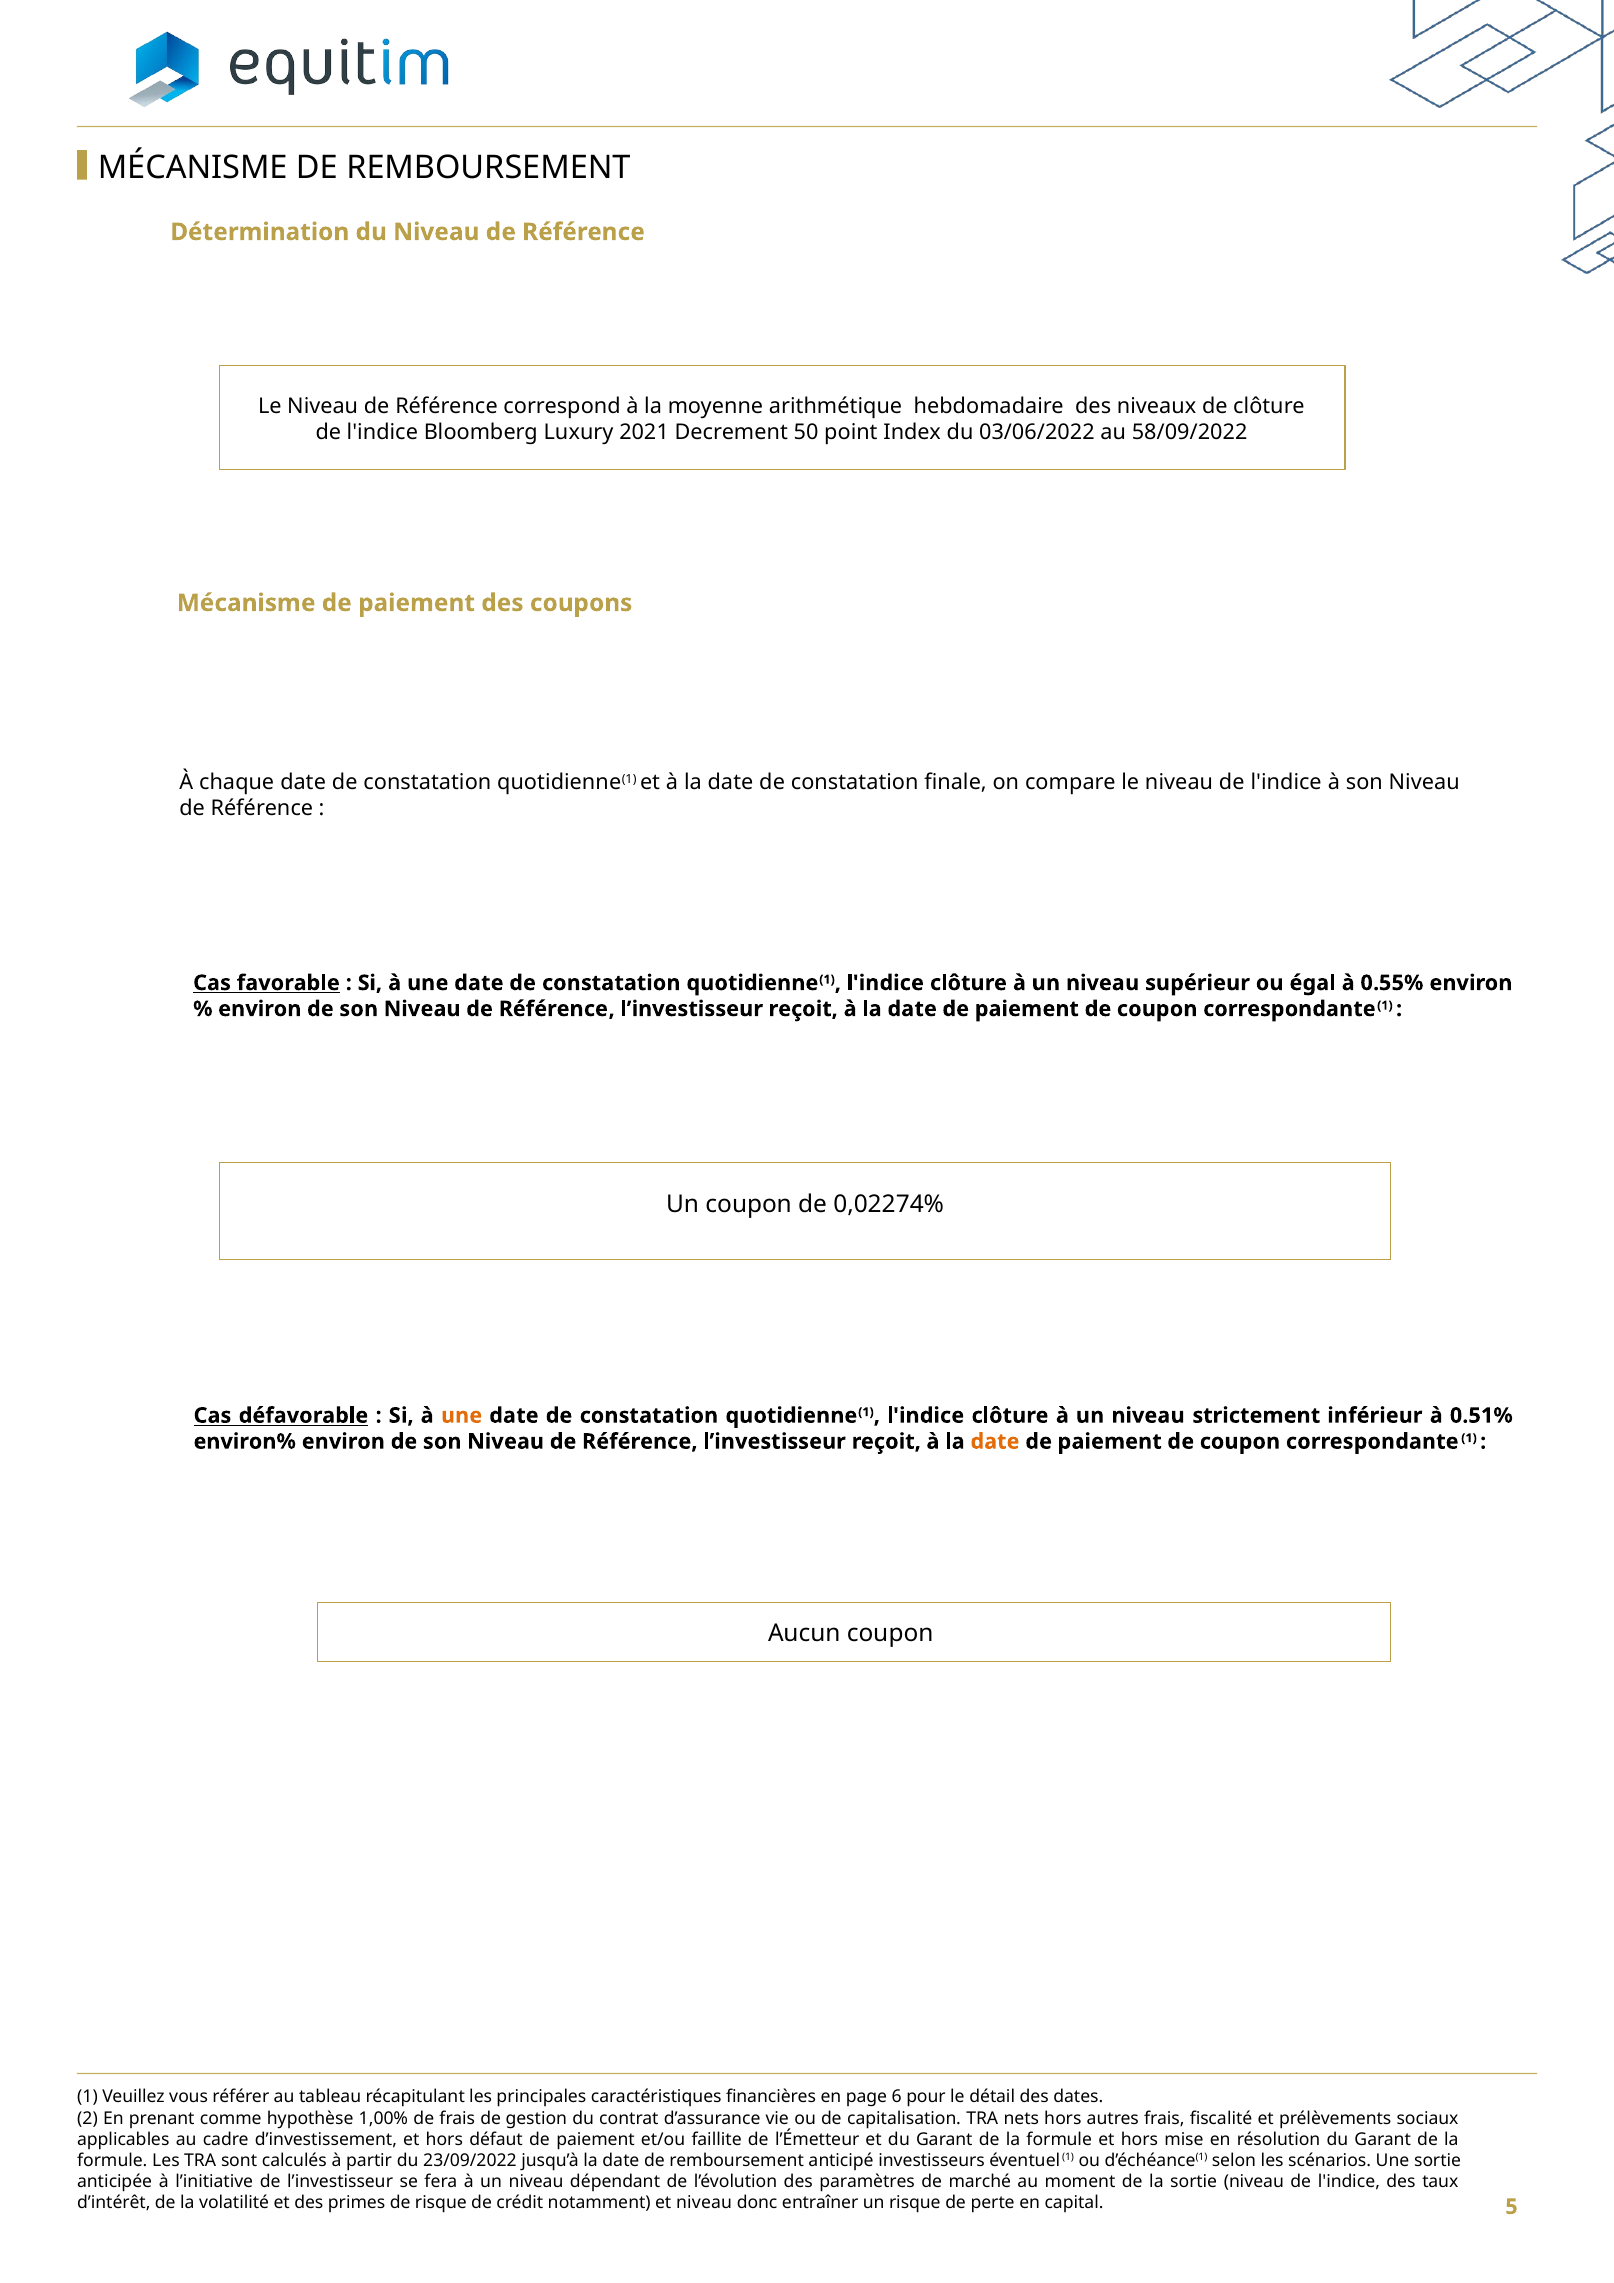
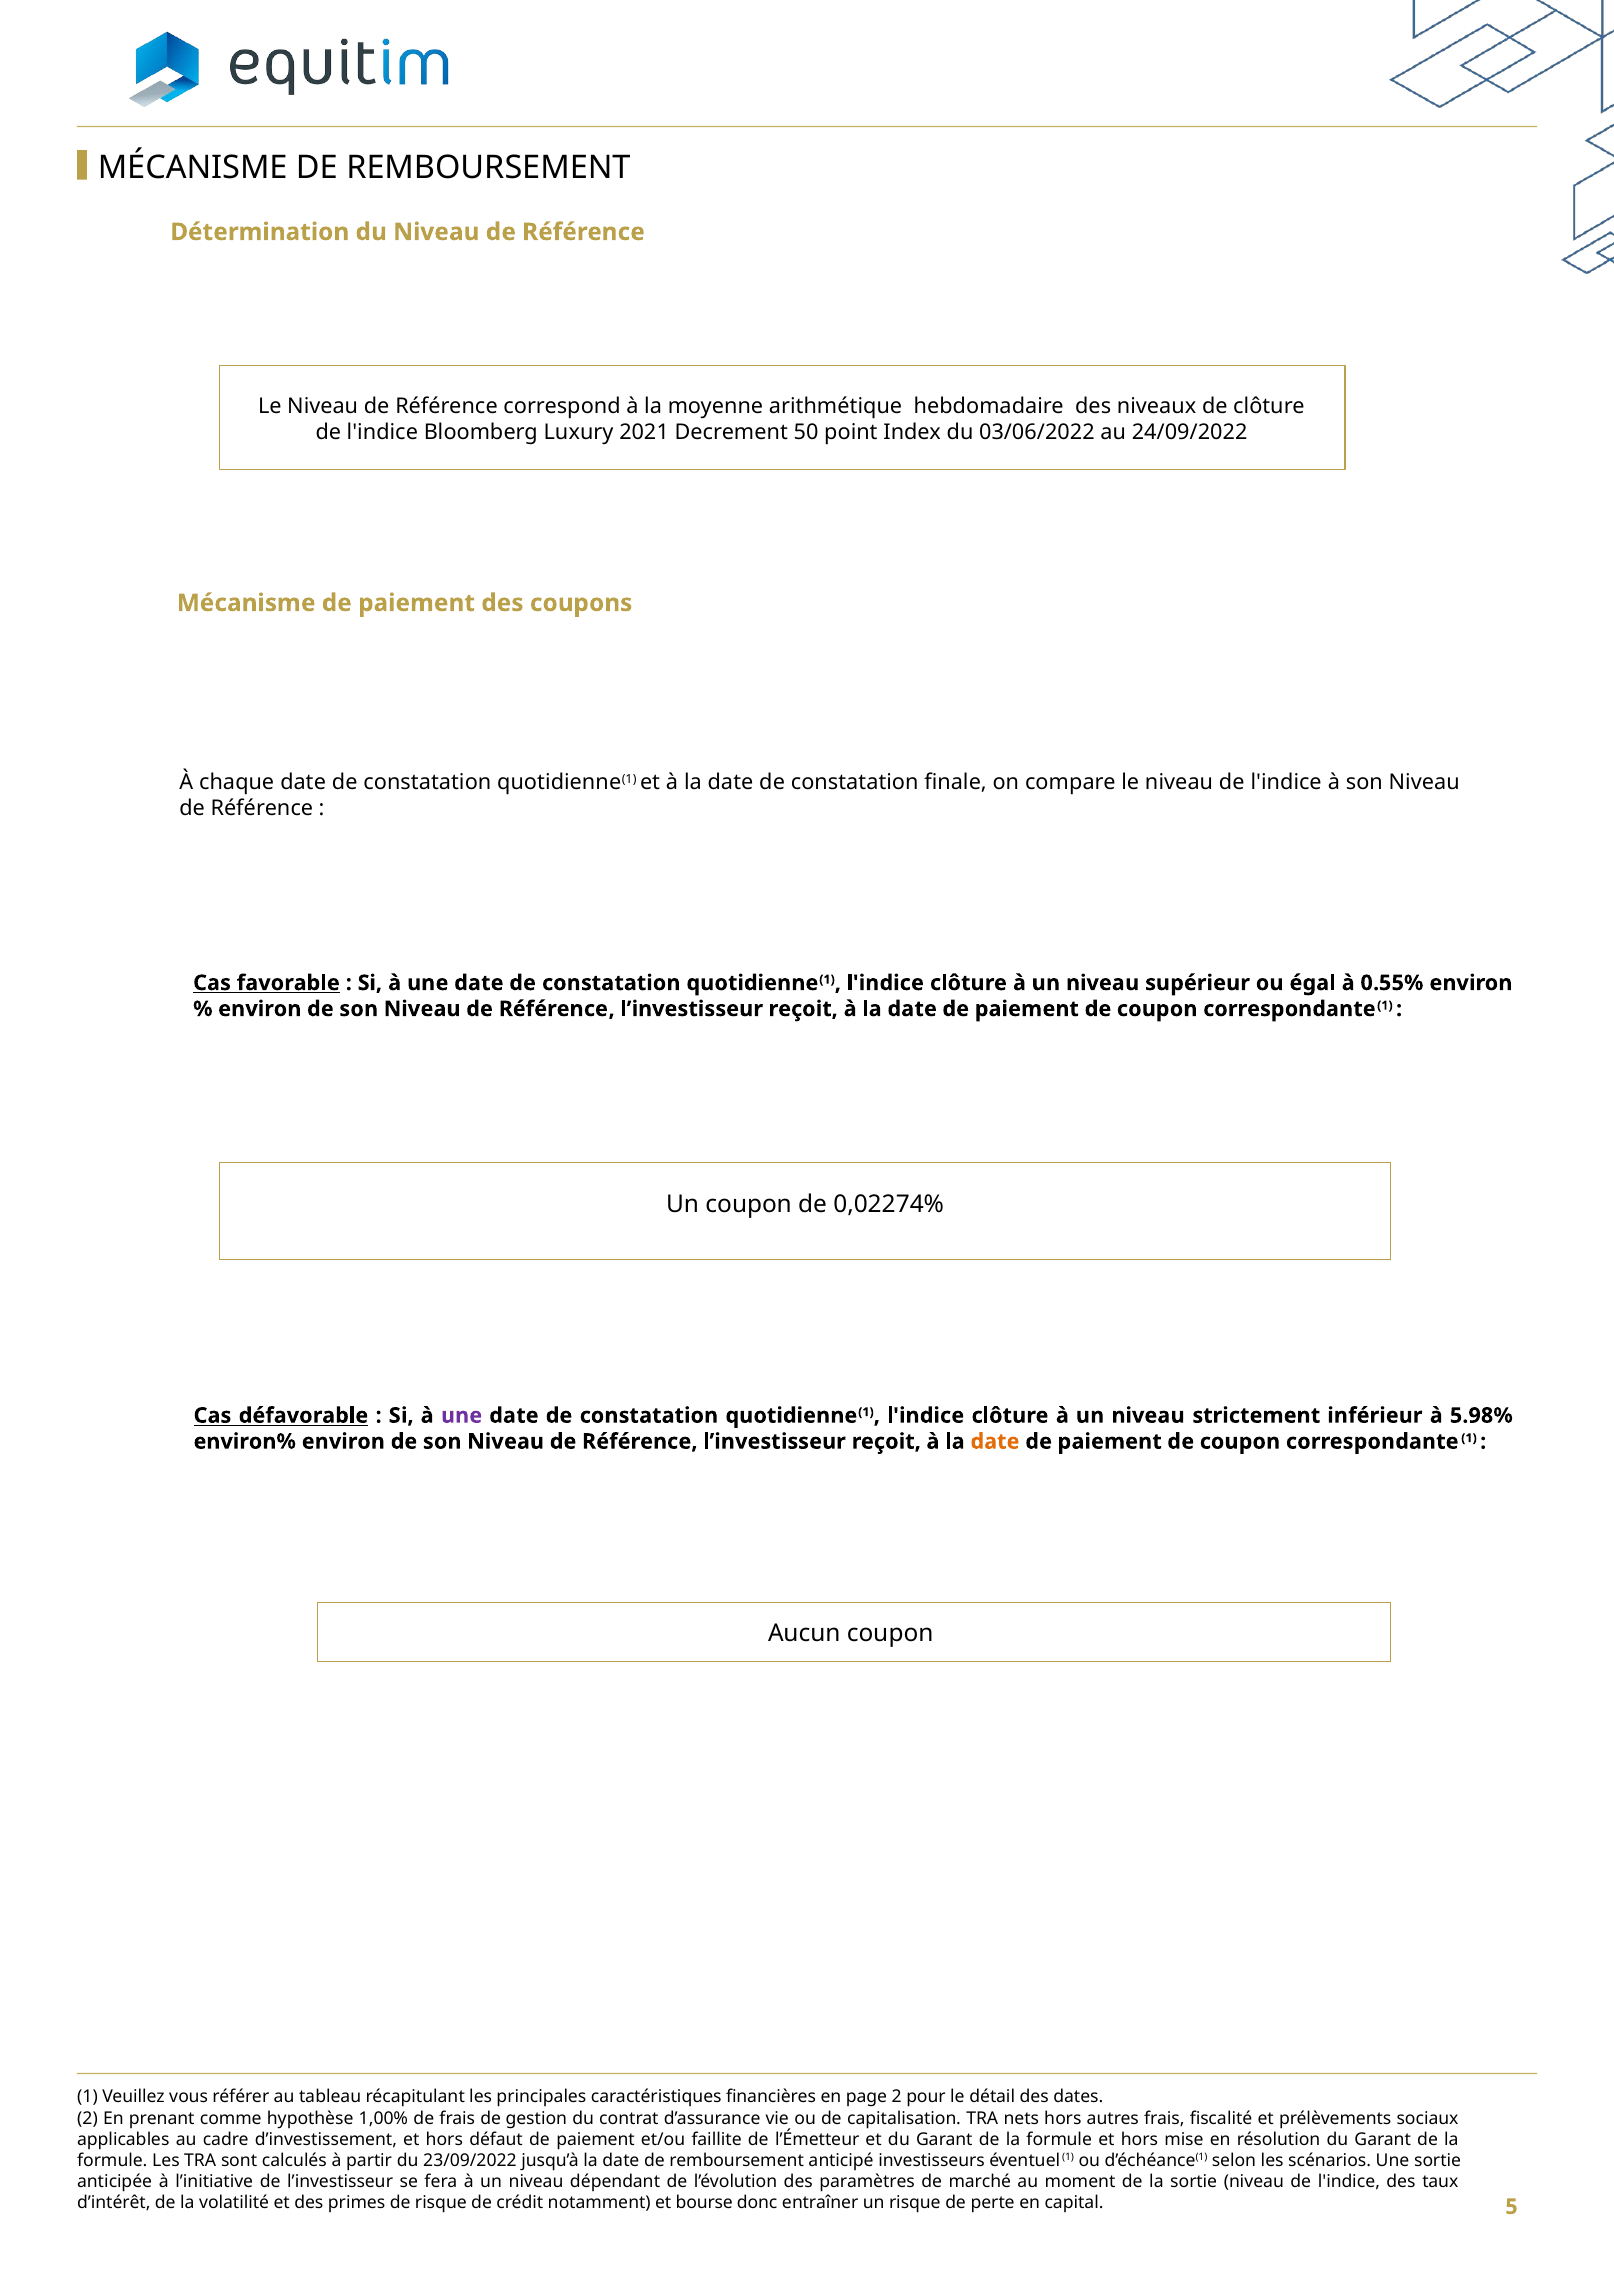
58/09/2022: 58/09/2022 -> 24/09/2022
une at (462, 1415) colour: orange -> purple
0.51%: 0.51% -> 5.98%
page 6: 6 -> 2
et niveau: niveau -> bourse
